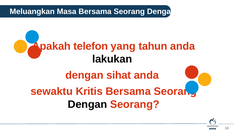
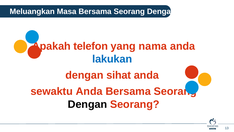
tahun: tahun -> nama
lakukan colour: black -> blue
sewaktu Kritis: Kritis -> Anda
